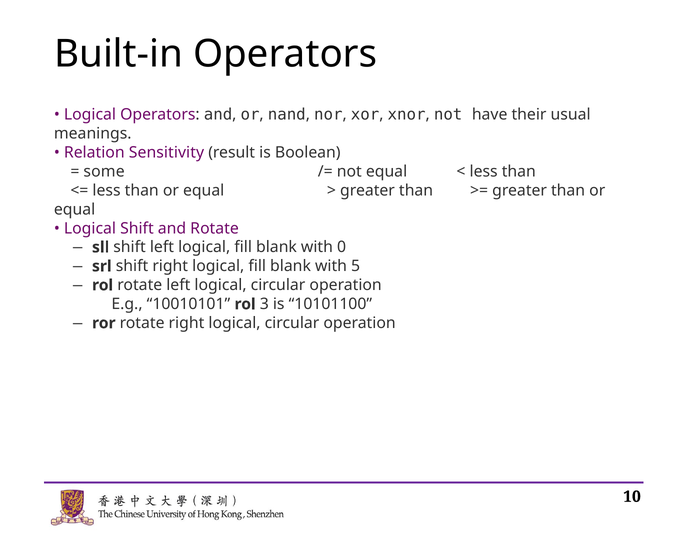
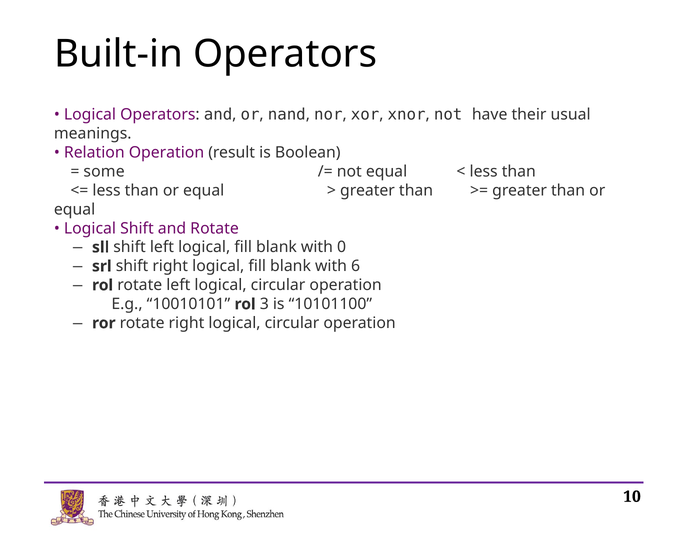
Relation Sensitivity: Sensitivity -> Operation
5: 5 -> 6
